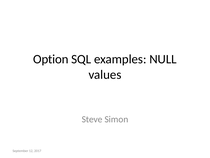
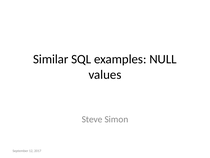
Option: Option -> Similar
